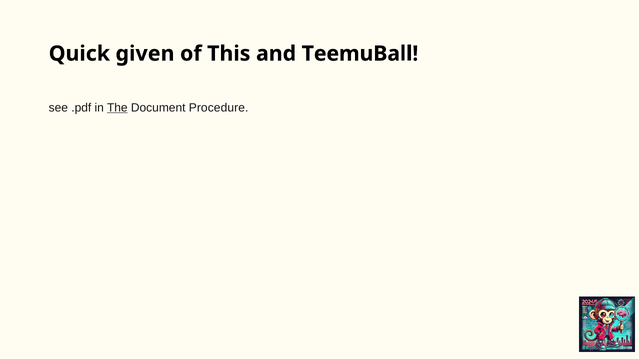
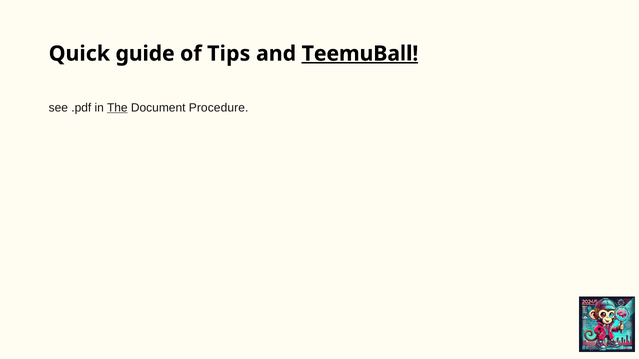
given: given -> guide
This: This -> Tips
TeemuBall underline: none -> present
